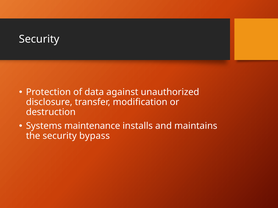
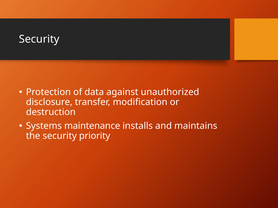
bypass: bypass -> priority
